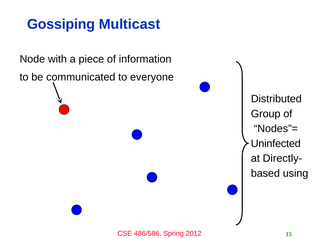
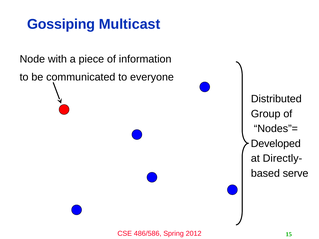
Uninfected: Uninfected -> Developed
using: using -> serve
